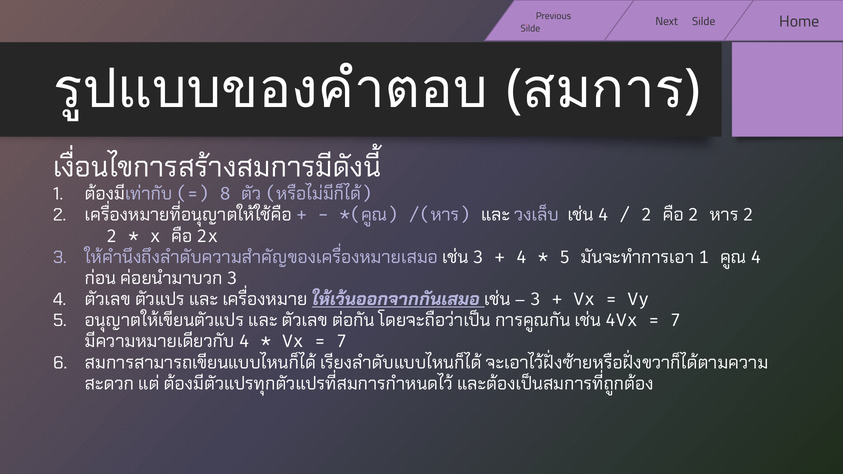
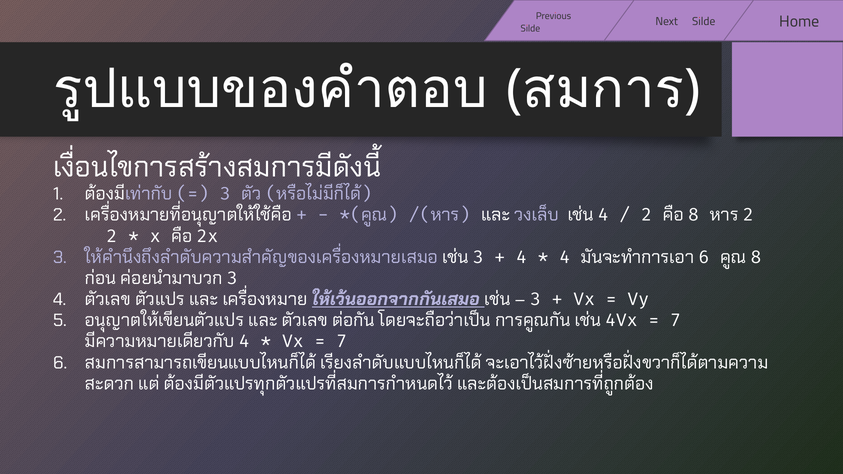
8 at (225, 194): 8 -> 3
2 at (693, 215): 2 -> 8
5 at (565, 257): 5 -> 4
1 at (704, 257): 1 -> 6
4 at (756, 257): 4 -> 8
